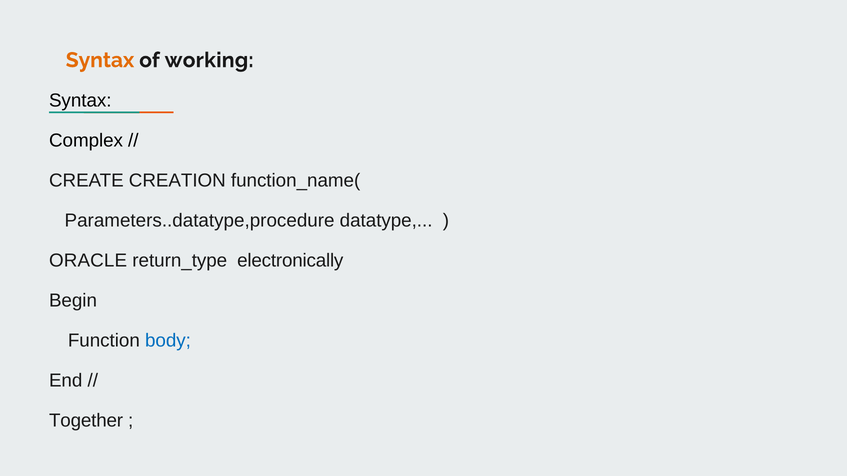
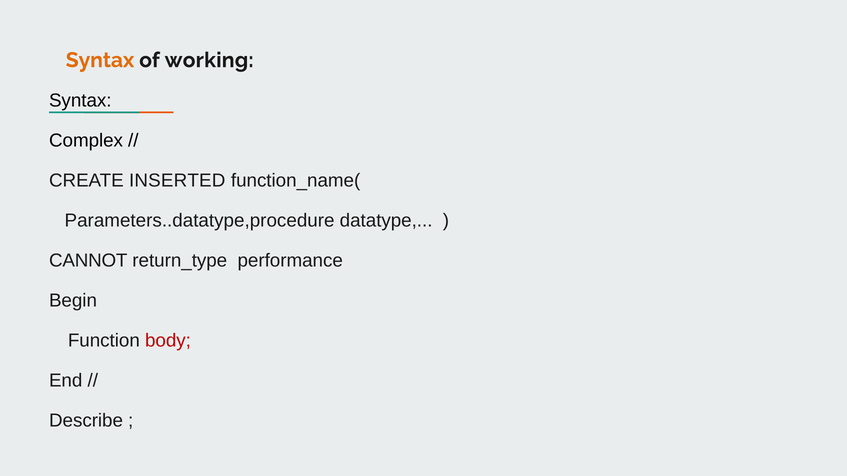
CREATION: CREATION -> INSERTED
ORACLE: ORACLE -> CANNOT
electronically: electronically -> performance
body colour: blue -> red
Together: Together -> Describe
